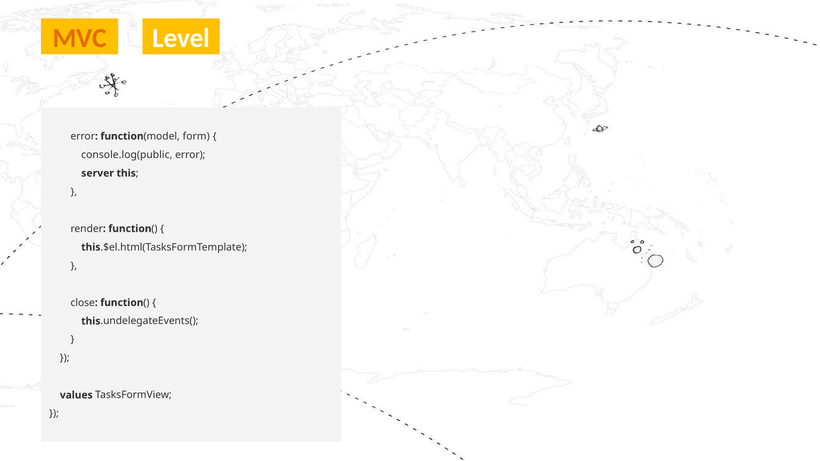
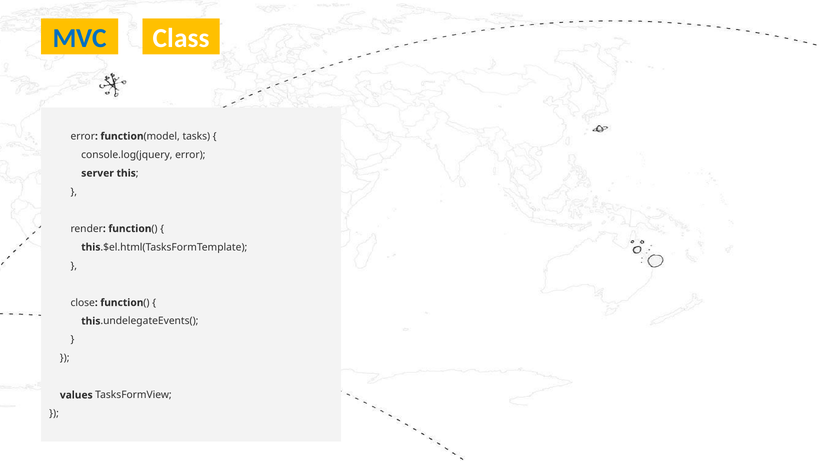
MVC colour: orange -> blue
Level: Level -> Class
form: form -> tasks
console.log(public: console.log(public -> console.log(jquery
